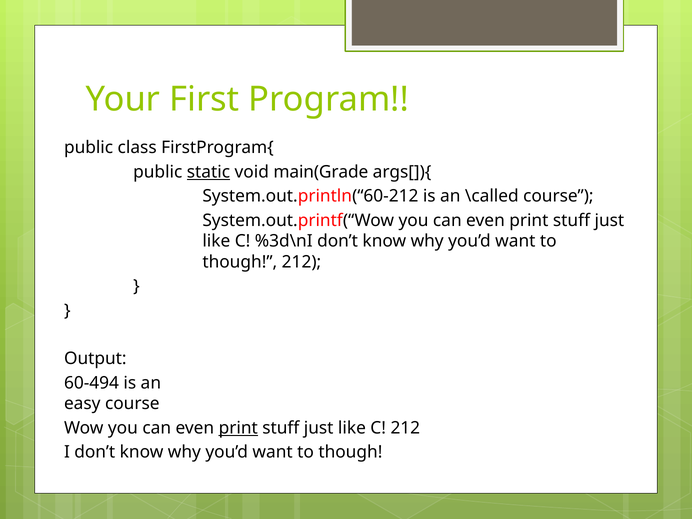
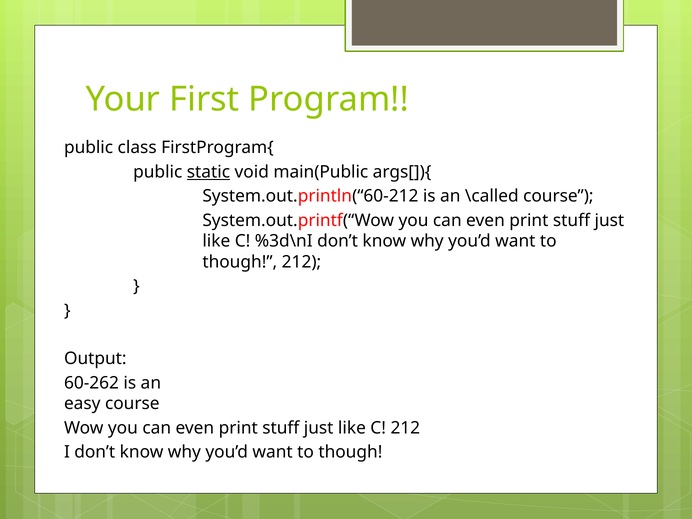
main(Grade: main(Grade -> main(Public
60-494: 60-494 -> 60-262
print at (238, 428) underline: present -> none
